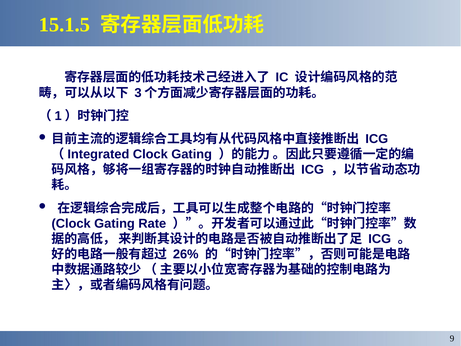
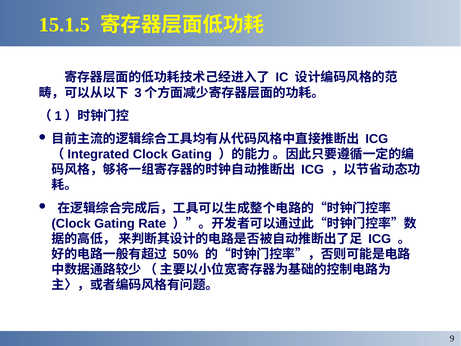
26%: 26% -> 50%
